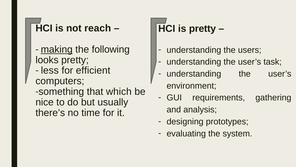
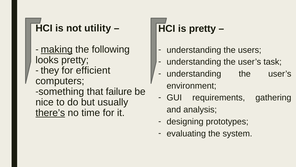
reach: reach -> utility
less: less -> they
which: which -> failure
there’s underline: none -> present
